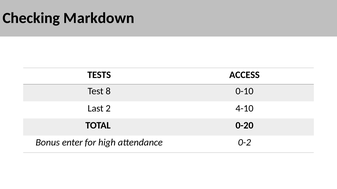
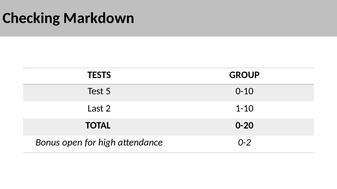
ACCESS: ACCESS -> GROUP
8: 8 -> 5
4-10: 4-10 -> 1-10
enter: enter -> open
